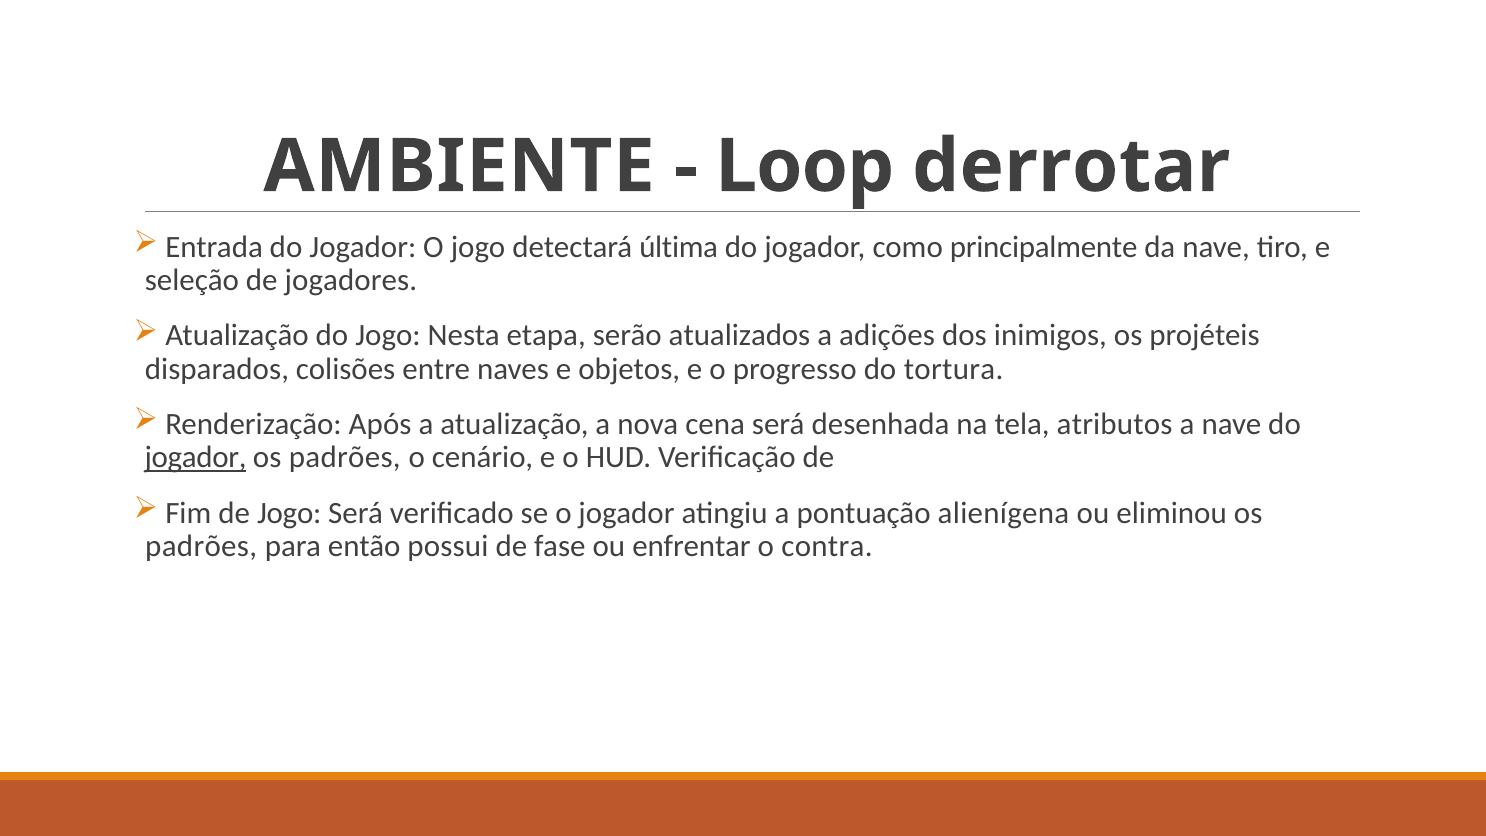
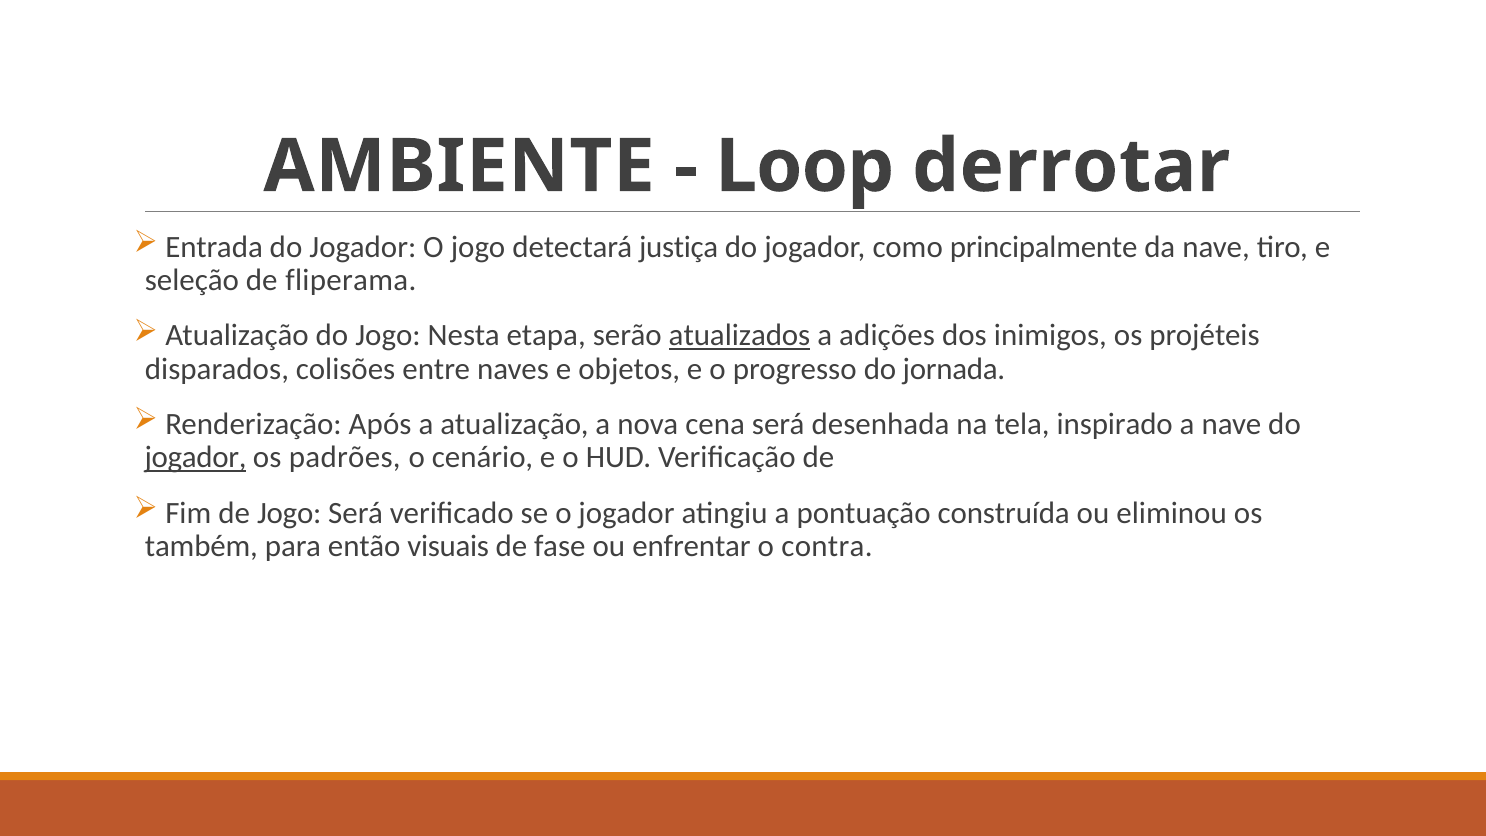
última: última -> justiça
jogadores: jogadores -> fliperama
atualizados underline: none -> present
tortura: tortura -> jornada
atributos: atributos -> inspirado
alienígena: alienígena -> construída
padrões at (201, 546): padrões -> também
possui: possui -> visuais
